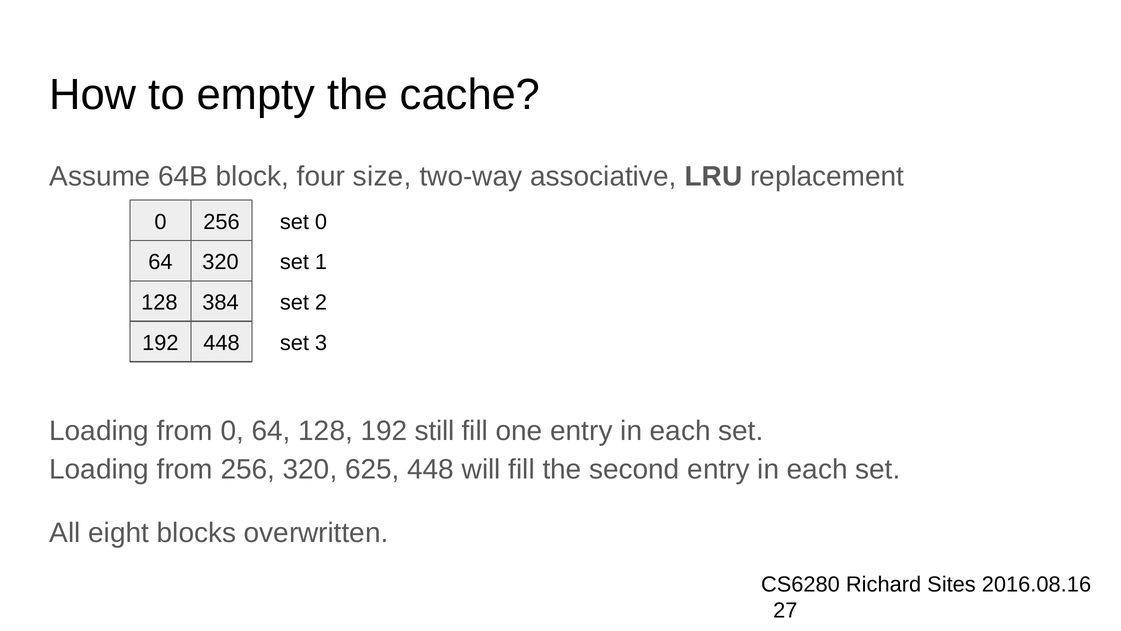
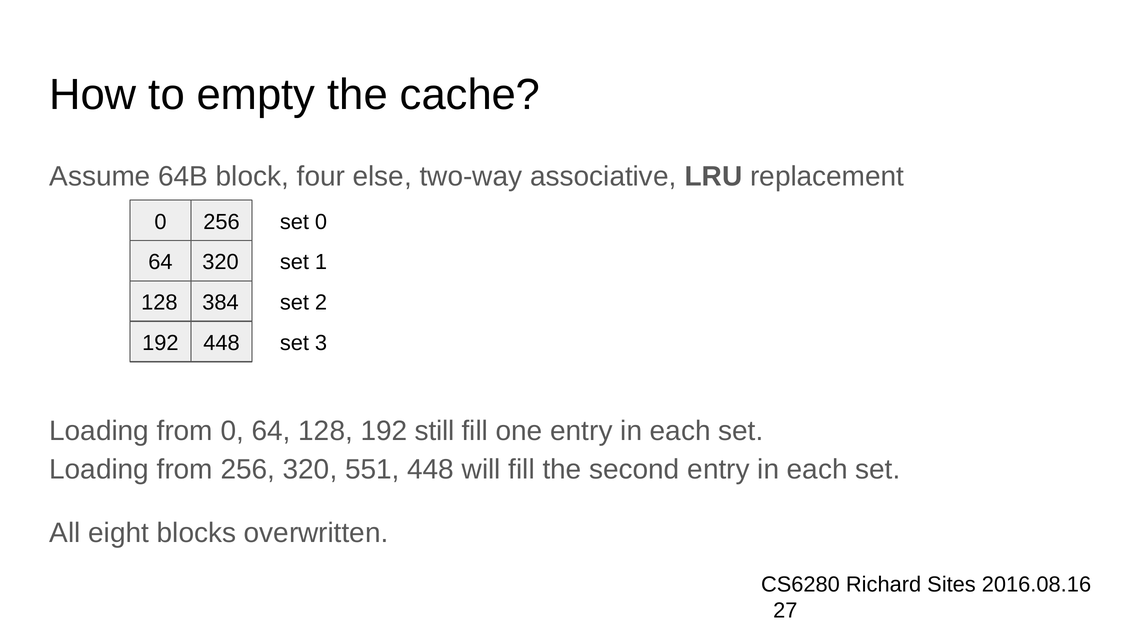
size: size -> else
625: 625 -> 551
